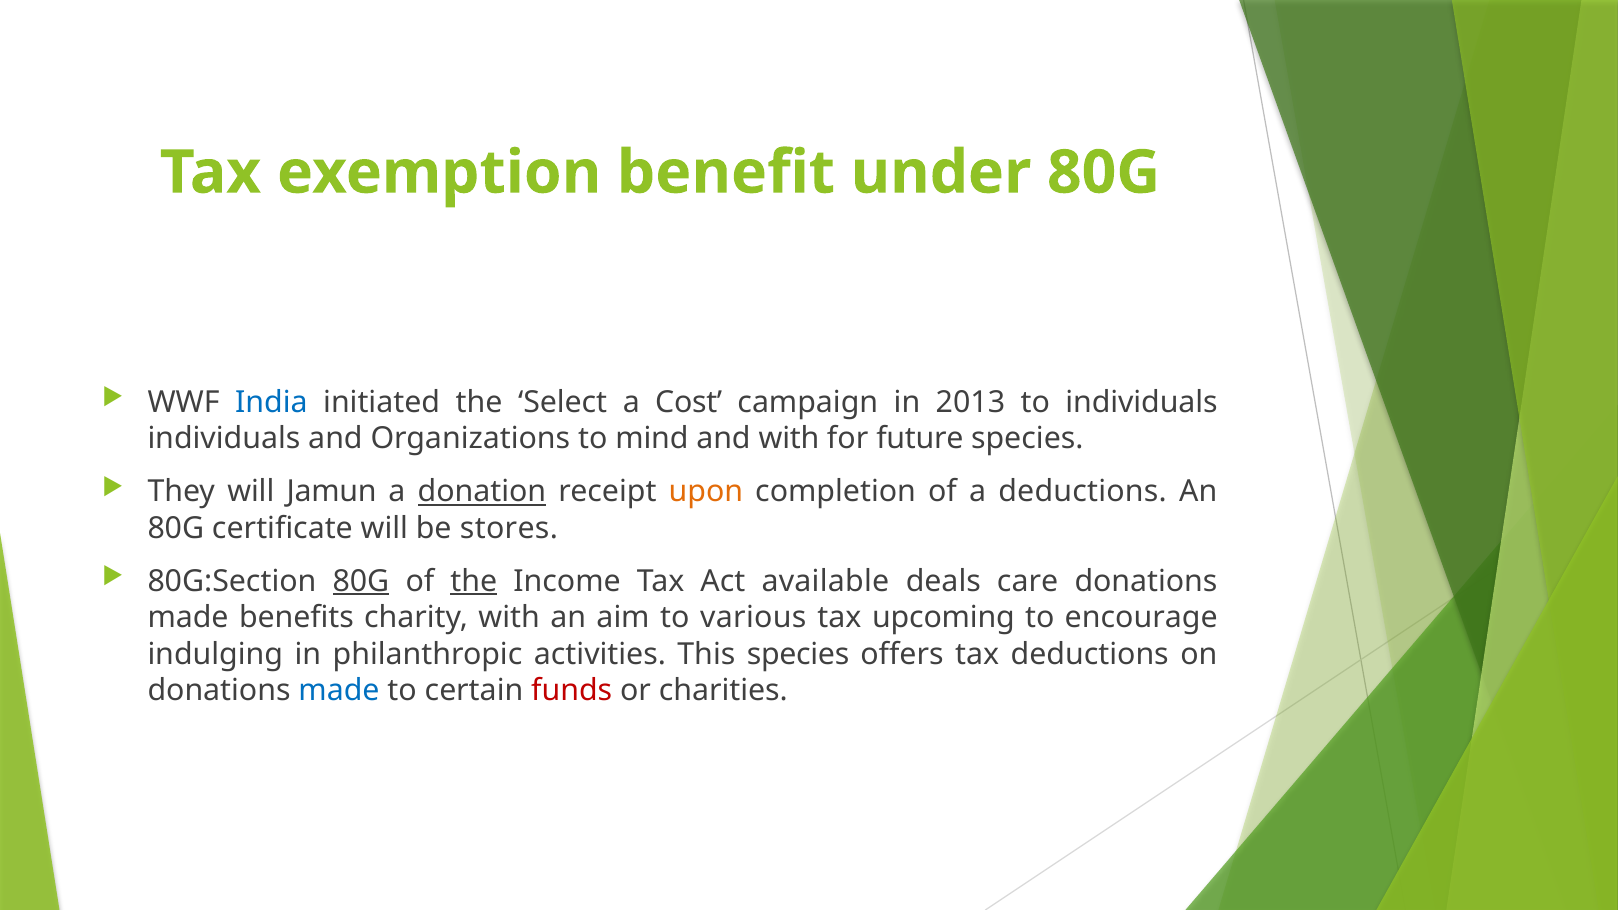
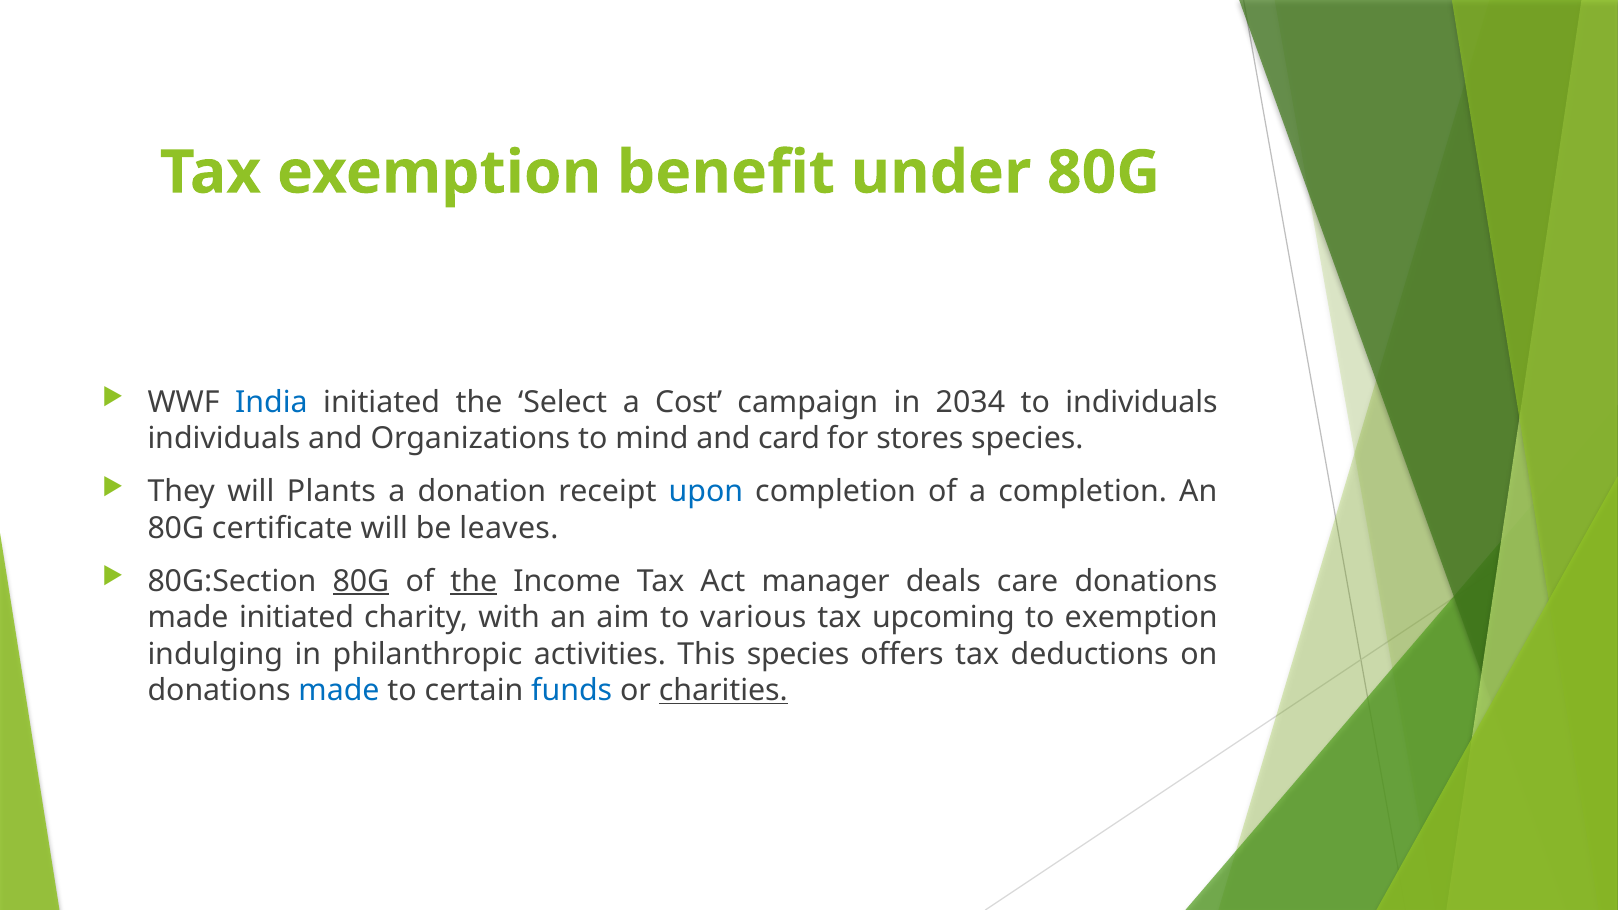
2013: 2013 -> 2034
and with: with -> card
future: future -> stores
Jamun: Jamun -> Plants
donation underline: present -> none
upon colour: orange -> blue
a deductions: deductions -> completion
stores: stores -> leaves
available: available -> manager
made benefits: benefits -> initiated
to encourage: encourage -> exemption
funds colour: red -> blue
charities underline: none -> present
